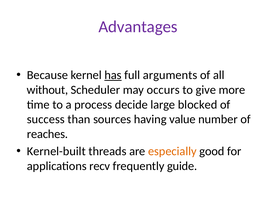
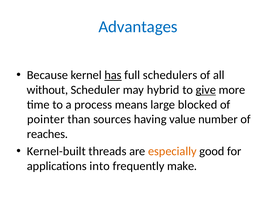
Advantages colour: purple -> blue
arguments: arguments -> schedulers
occurs: occurs -> hybrid
give underline: none -> present
decide: decide -> means
success: success -> pointer
recv: recv -> into
guide: guide -> make
